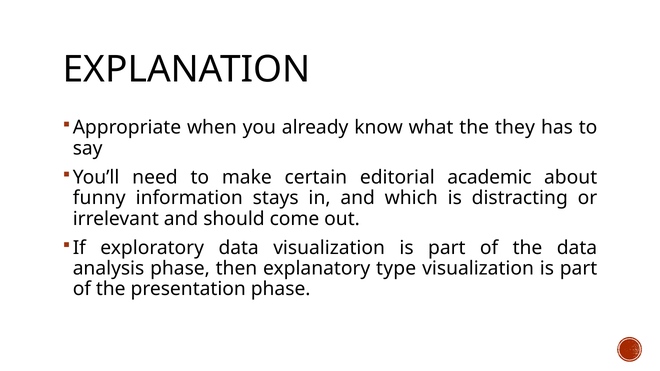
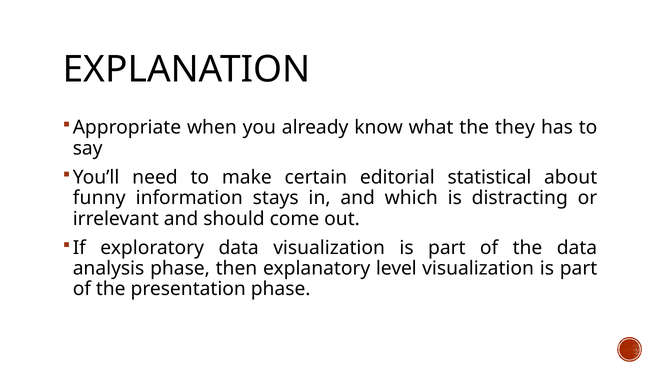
academic: academic -> statistical
type: type -> level
